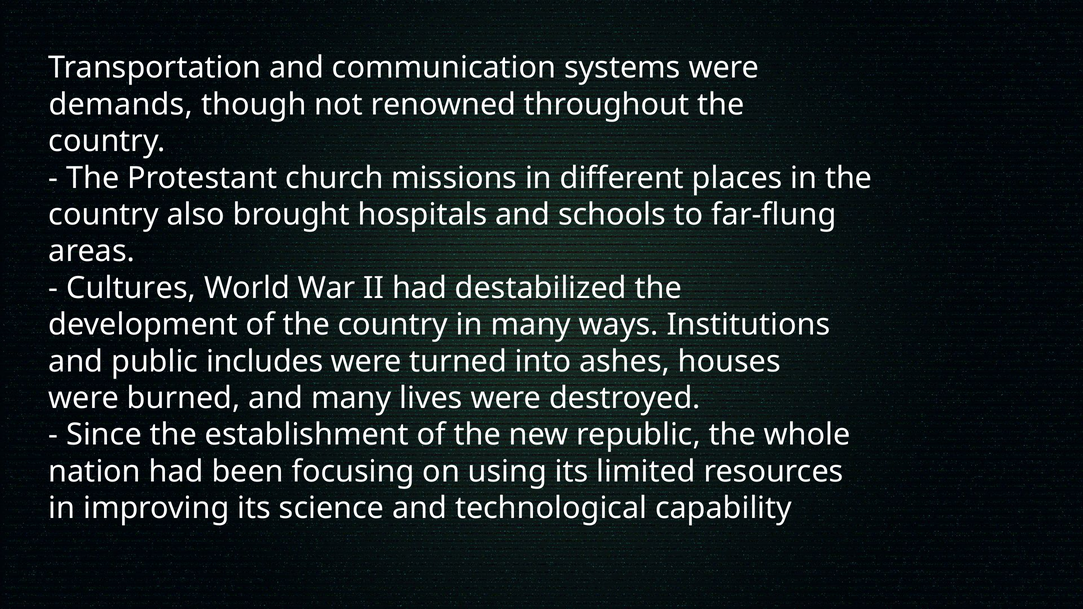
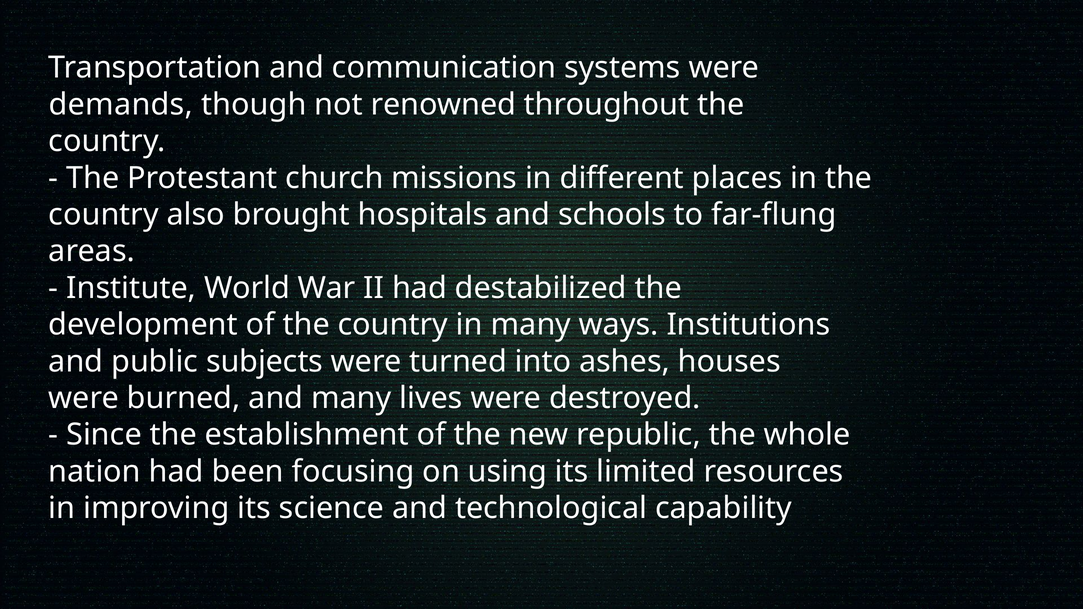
Cultures: Cultures -> Institute
includes: includes -> subjects
